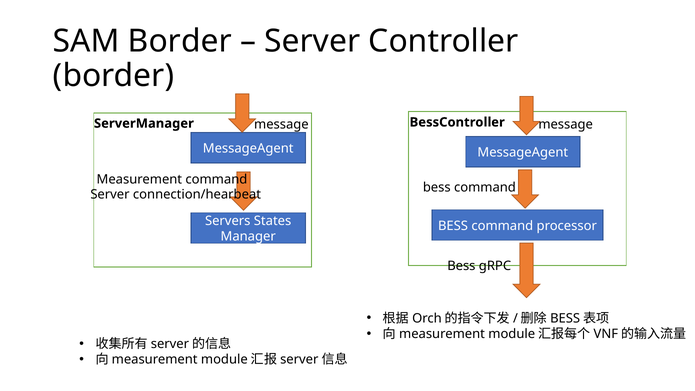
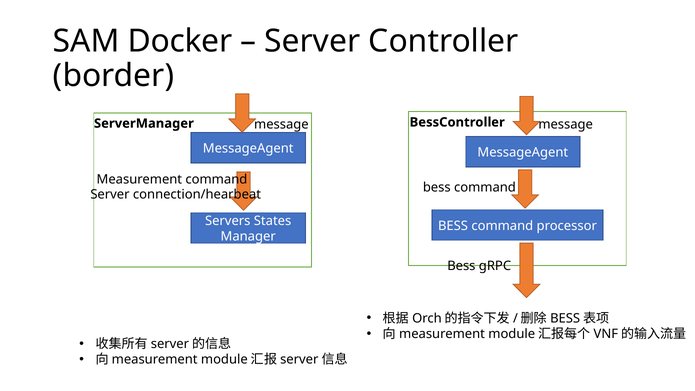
SAM Border: Border -> Docker
